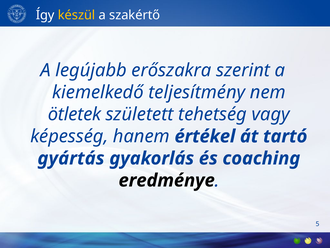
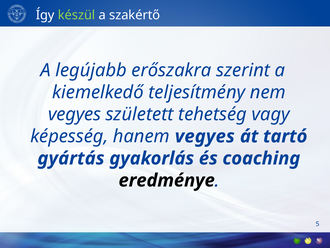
készül colour: yellow -> light green
ötletek at (75, 114): ötletek -> vegyes
hanem értékel: értékel -> vegyes
